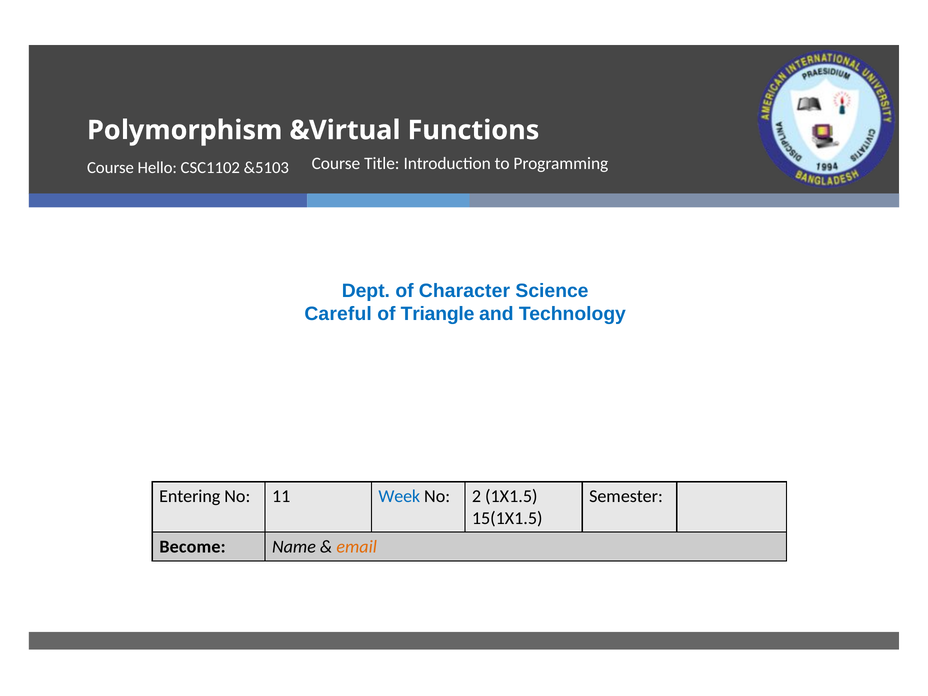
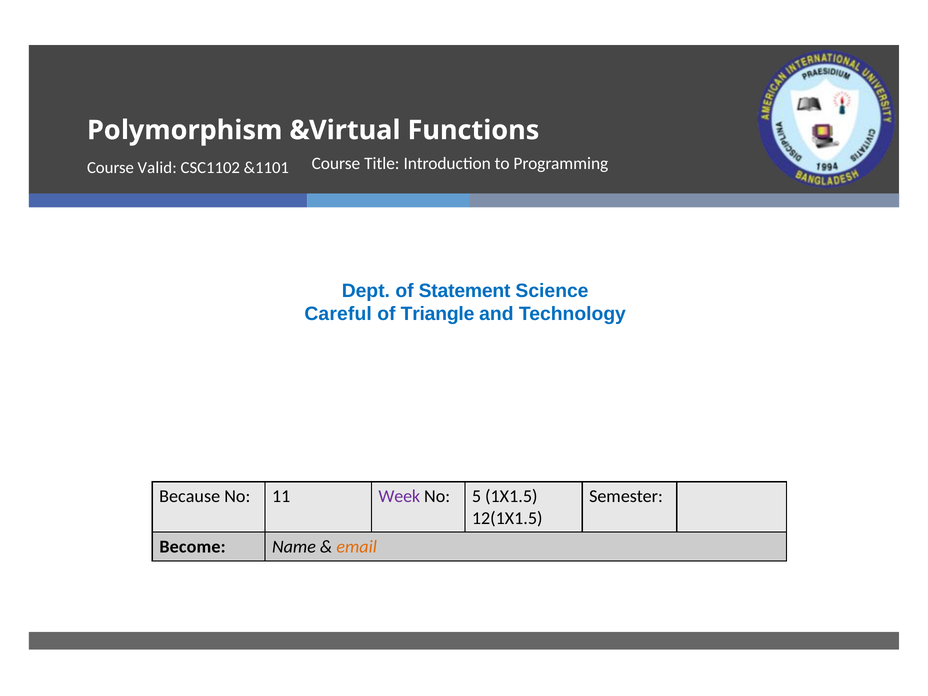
Hello: Hello -> Valid
&5103: &5103 -> &1101
Character: Character -> Statement
Entering: Entering -> Because
Week colour: blue -> purple
2: 2 -> 5
15(1X1.5: 15(1X1.5 -> 12(1X1.5
